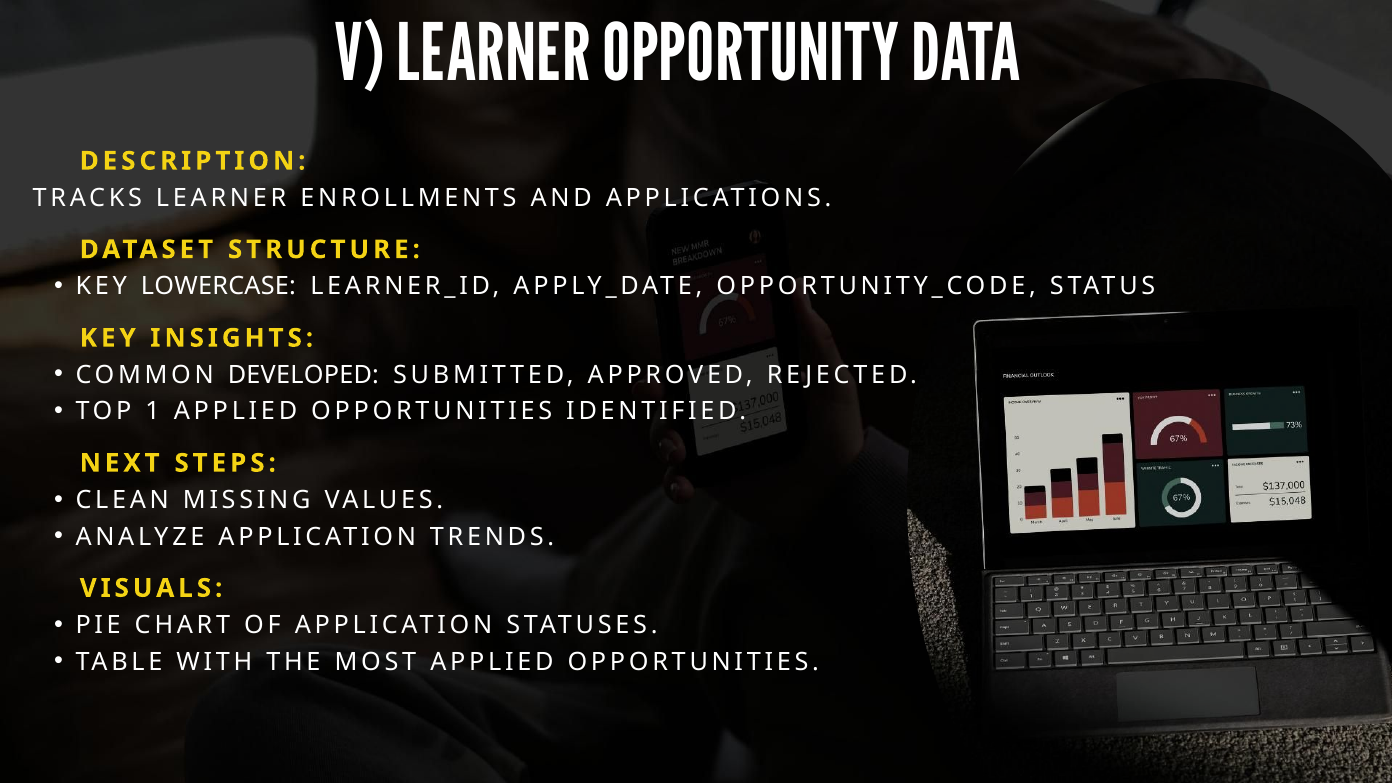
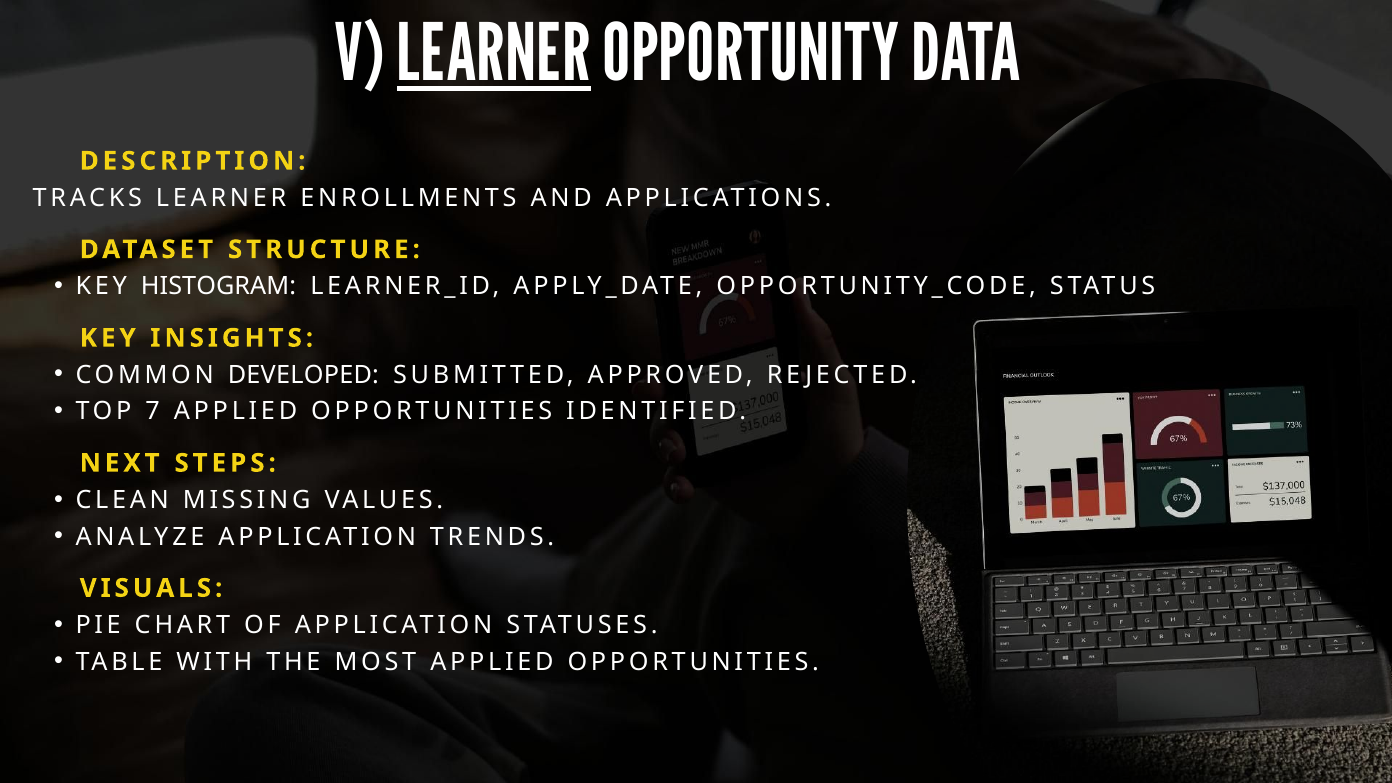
LEARNER at (494, 54) underline: none -> present
LOWERCASE: LOWERCASE -> HISTOGRAM
1: 1 -> 7
